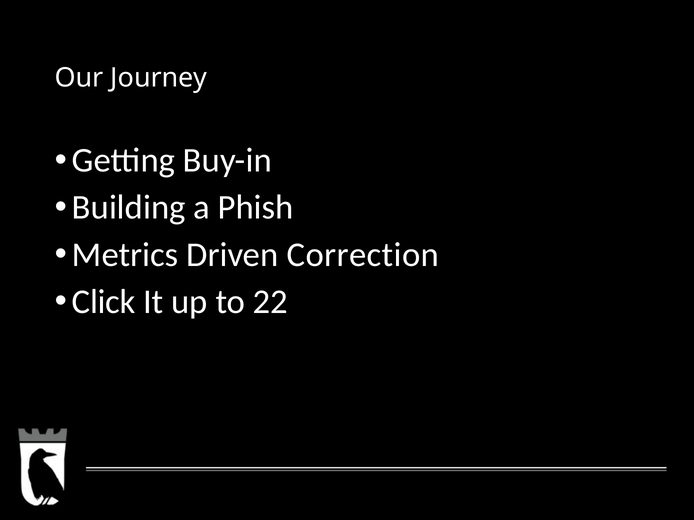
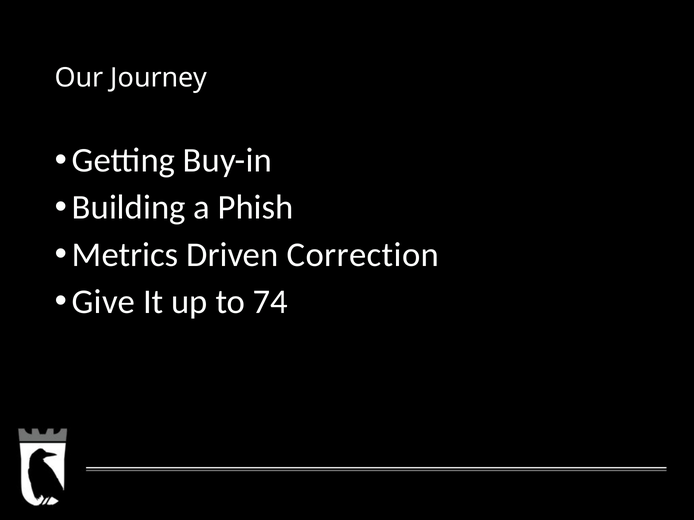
Click: Click -> Give
22: 22 -> 74
